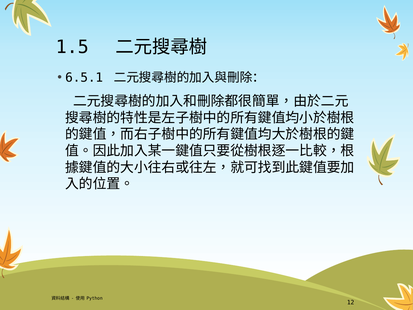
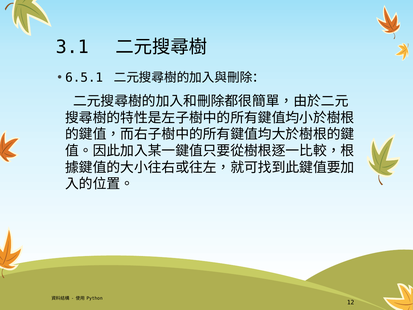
1.5: 1.5 -> 3.1
